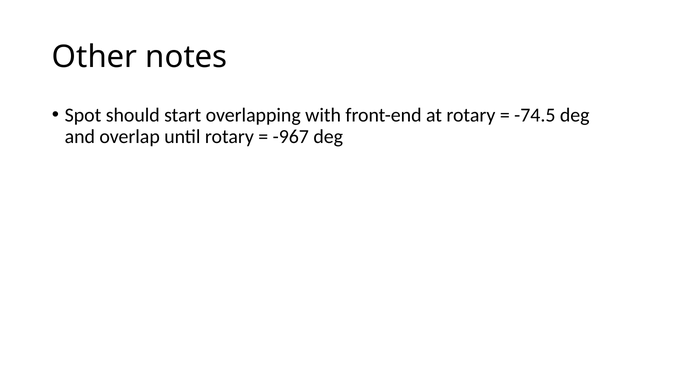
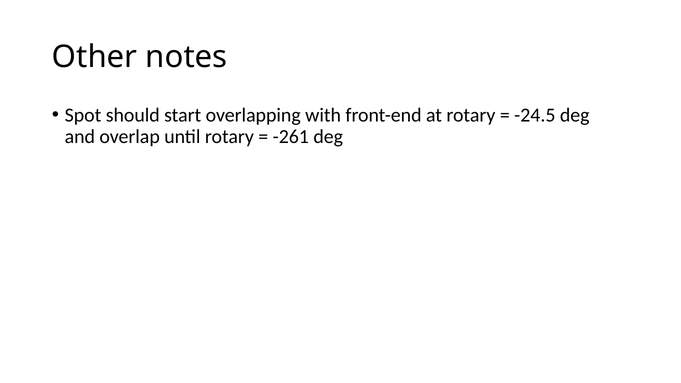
-74.5: -74.5 -> -24.5
-967: -967 -> -261
